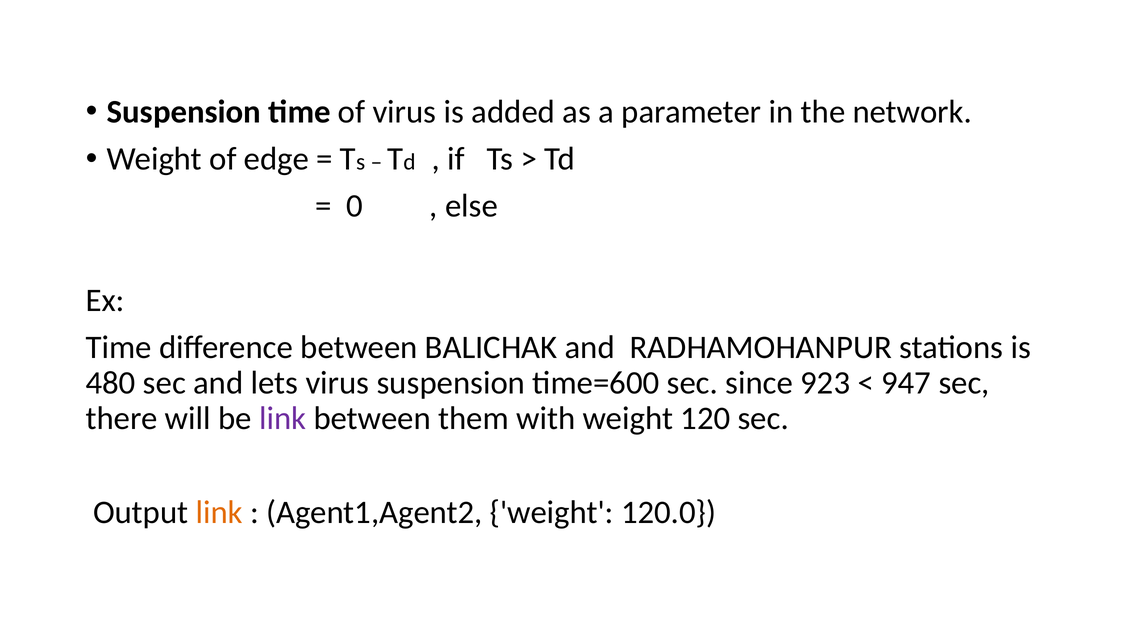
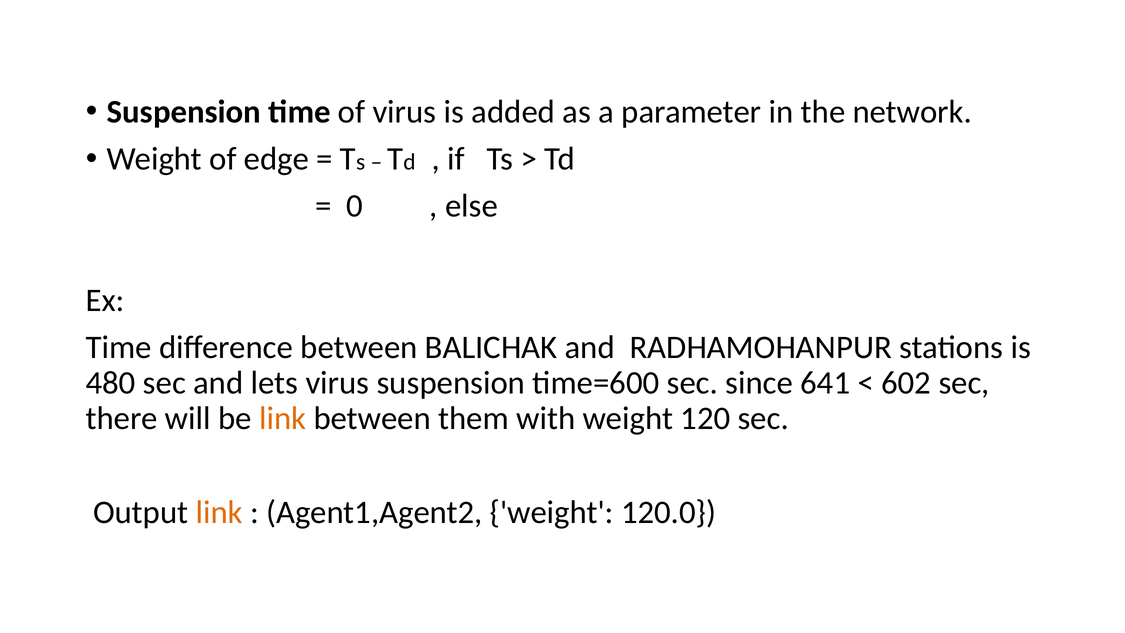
923: 923 -> 641
947: 947 -> 602
link at (283, 418) colour: purple -> orange
